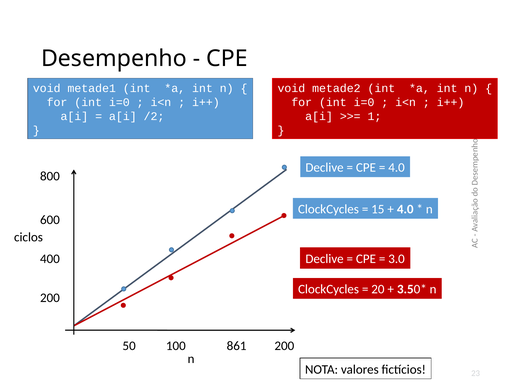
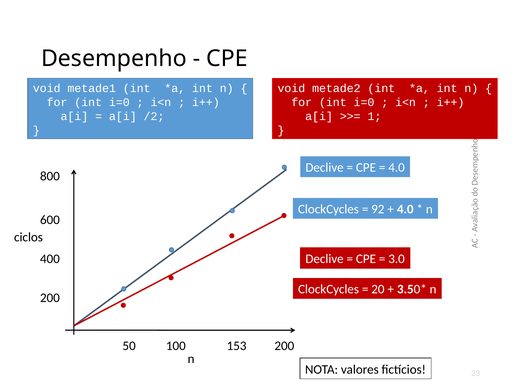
15: 15 -> 92
861: 861 -> 153
